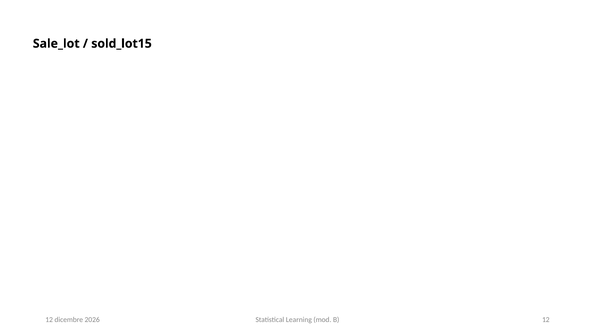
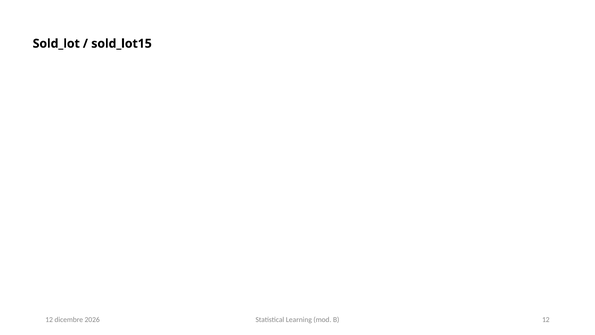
Sale_lot: Sale_lot -> Sold_lot
